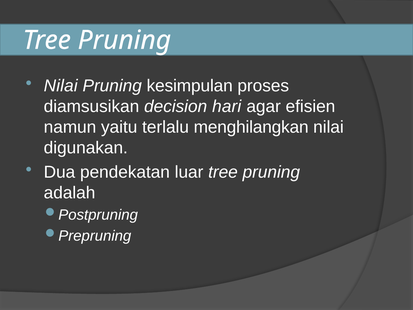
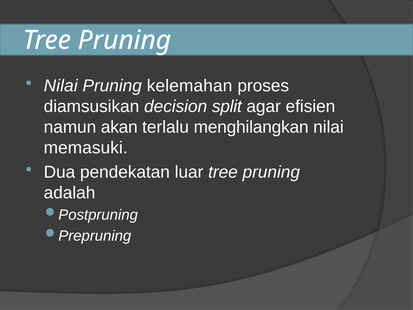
kesimpulan: kesimpulan -> kelemahan
hari: hari -> split
yaitu: yaitu -> akan
digunakan: digunakan -> memasuki
